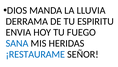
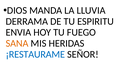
SANA colour: blue -> orange
